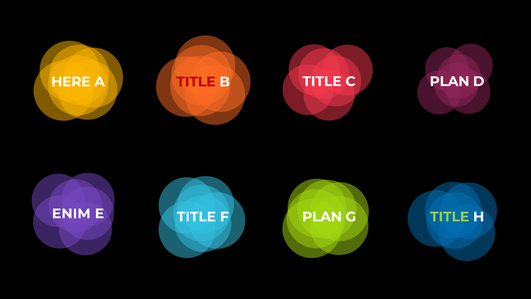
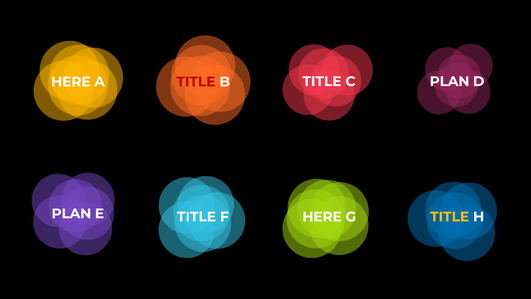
ENIM at (71, 213): ENIM -> PLAN
F PLAN: PLAN -> HERE
TITLE at (450, 217) colour: light green -> yellow
